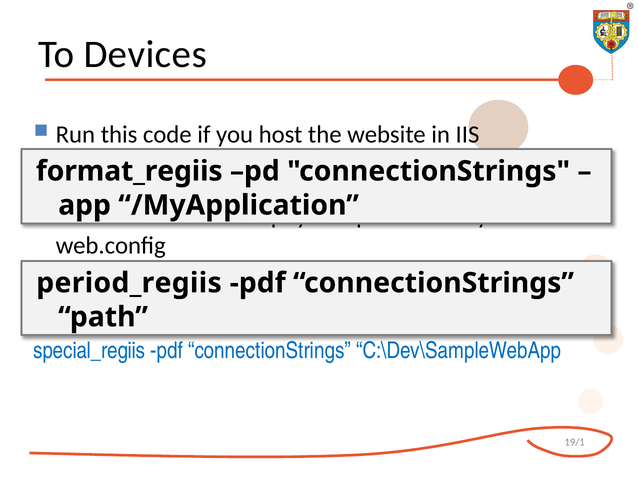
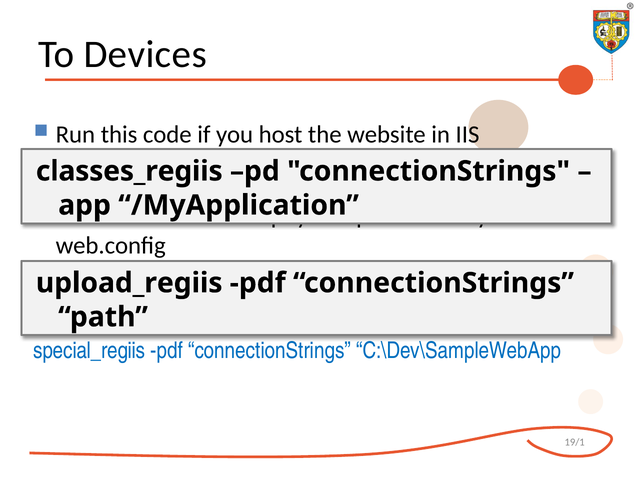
format_regiis: format_regiis -> classes_regiis
period_regiis: period_regiis -> upload_regiis
